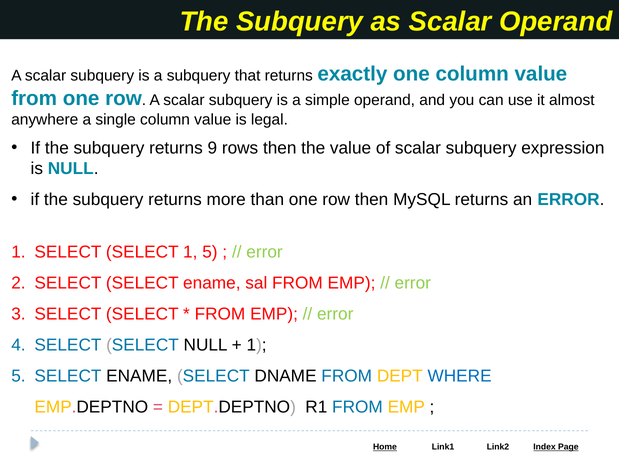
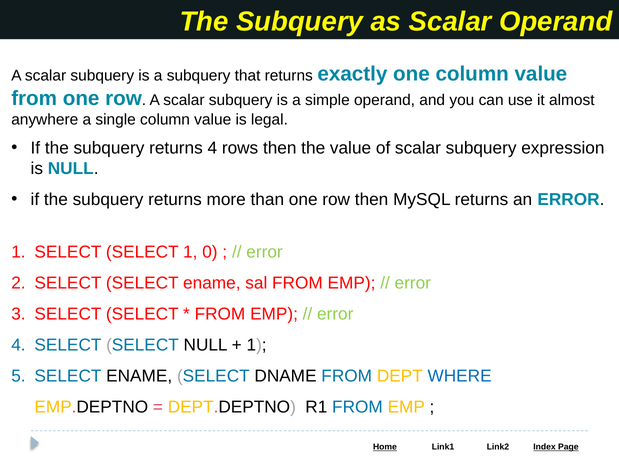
returns 9: 9 -> 4
SELECT 1 5: 5 -> 0
